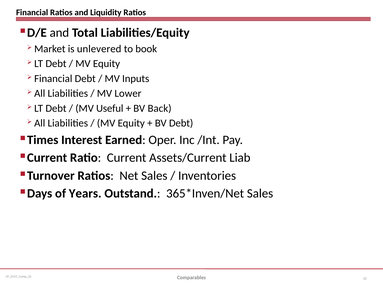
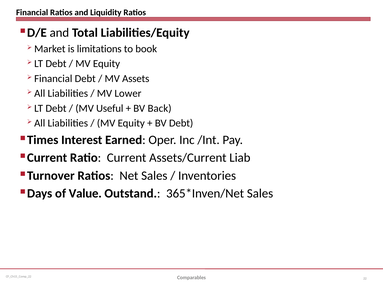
unlevered: unlevered -> limitations
Inputs: Inputs -> Assets
Years: Years -> Value
